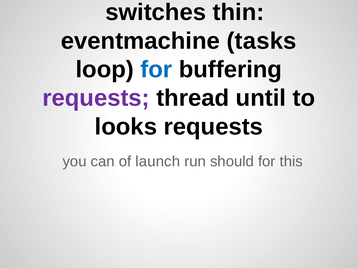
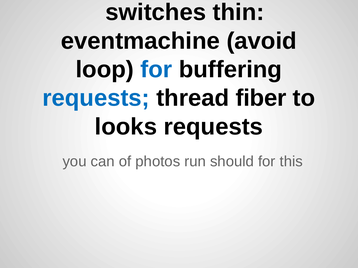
tasks: tasks -> avoid
requests at (96, 98) colour: purple -> blue
until: until -> fiber
launch: launch -> photos
